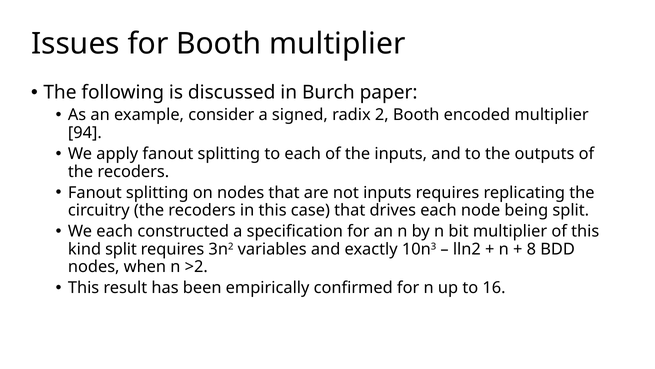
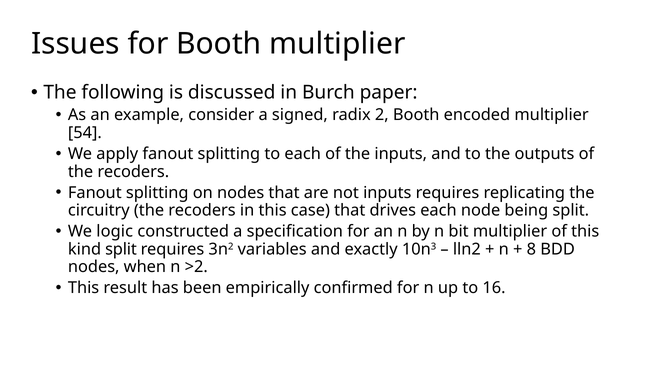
94: 94 -> 54
We each: each -> logic
